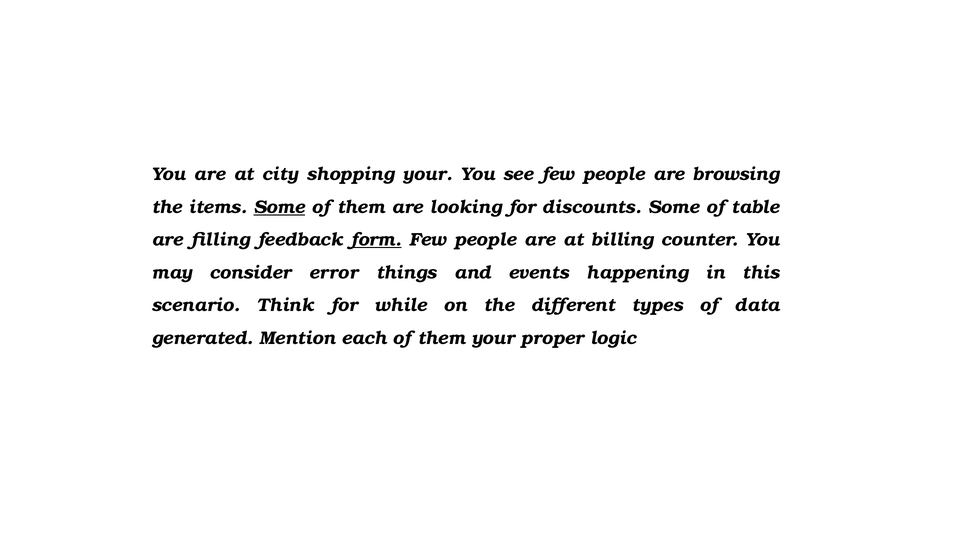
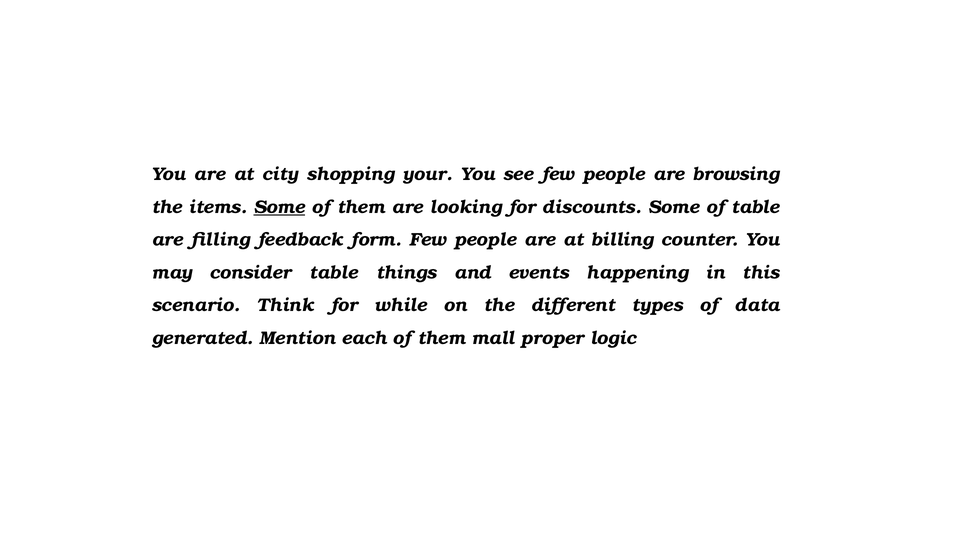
form underline: present -> none
consider error: error -> table
them your: your -> mall
